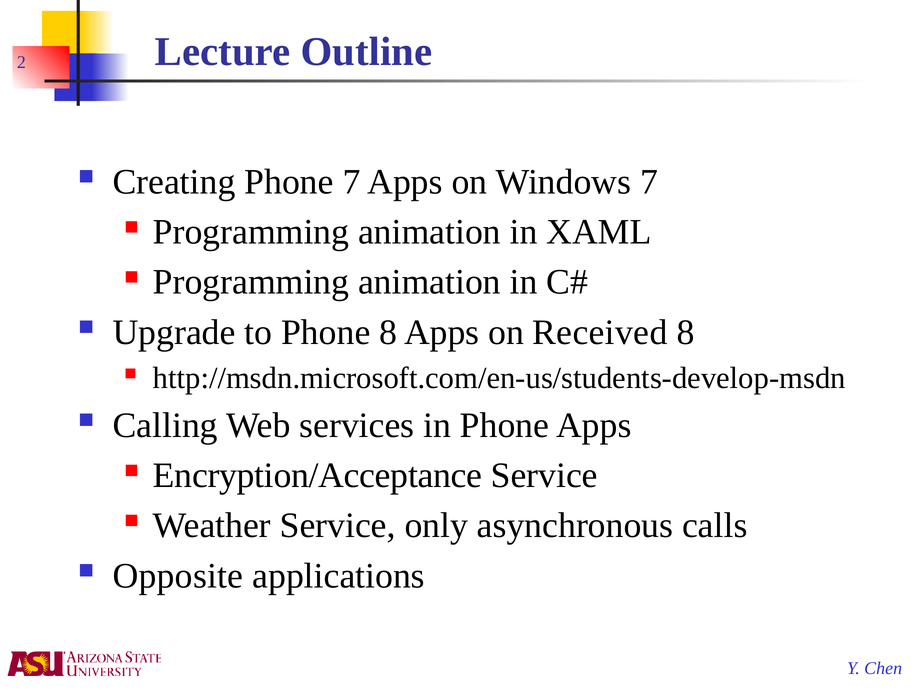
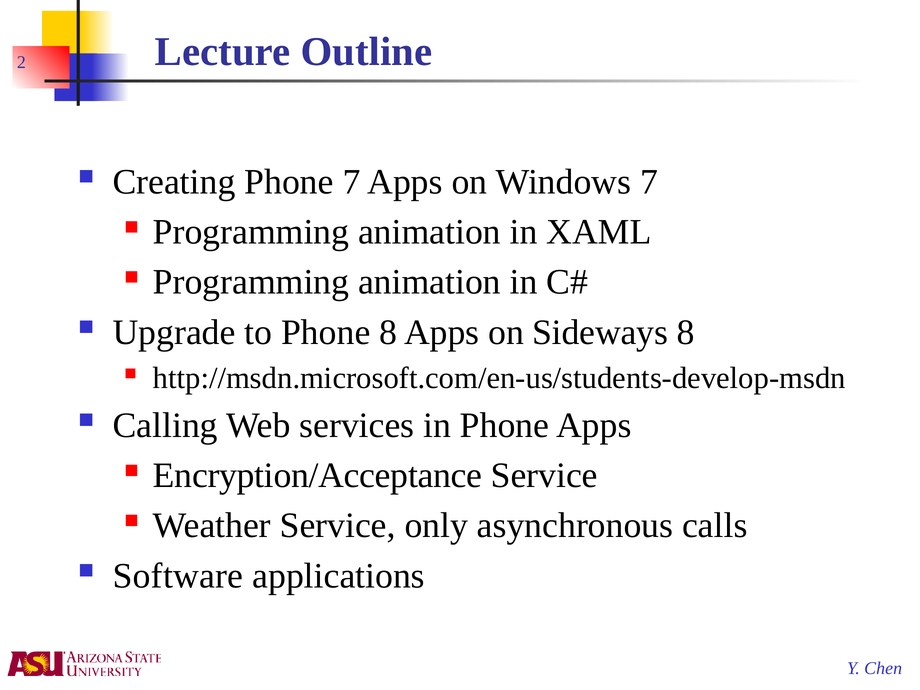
Received: Received -> Sideways
Opposite: Opposite -> Software
